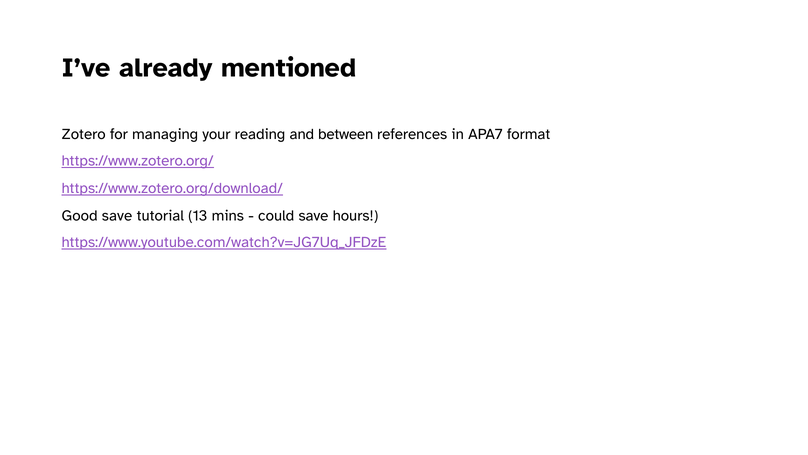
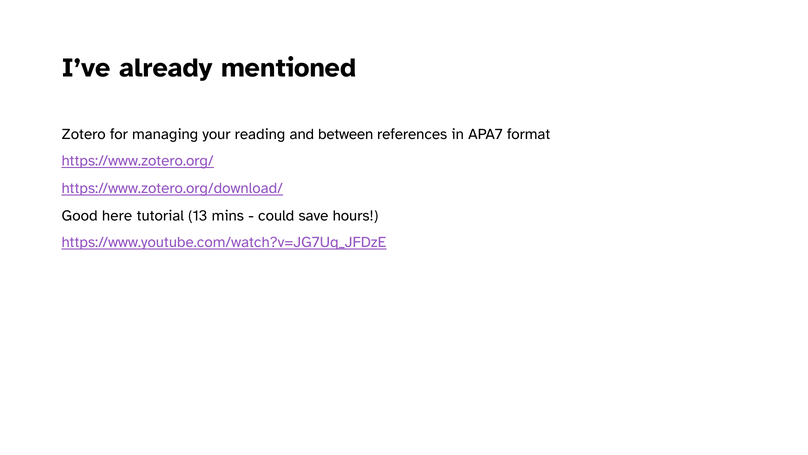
Good save: save -> here
